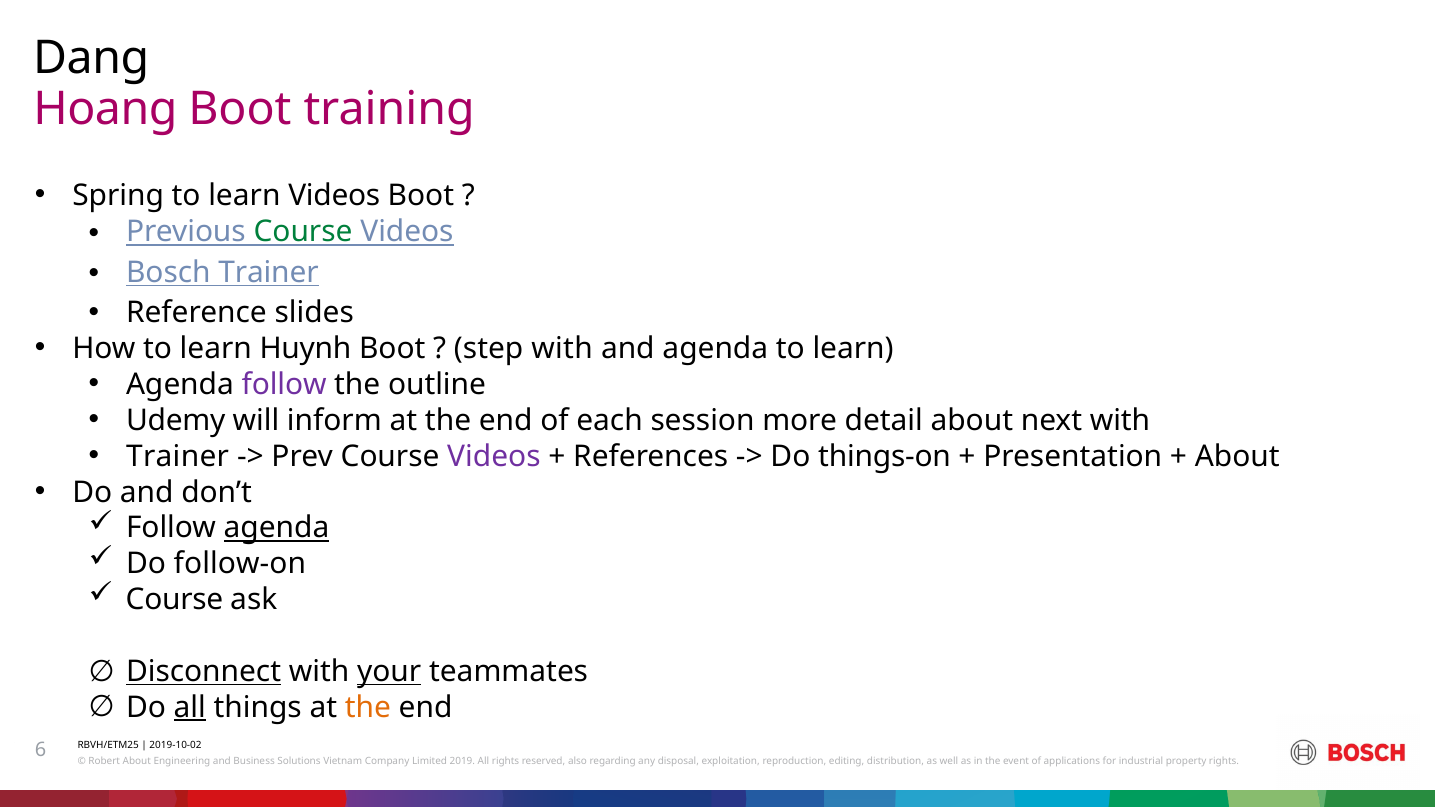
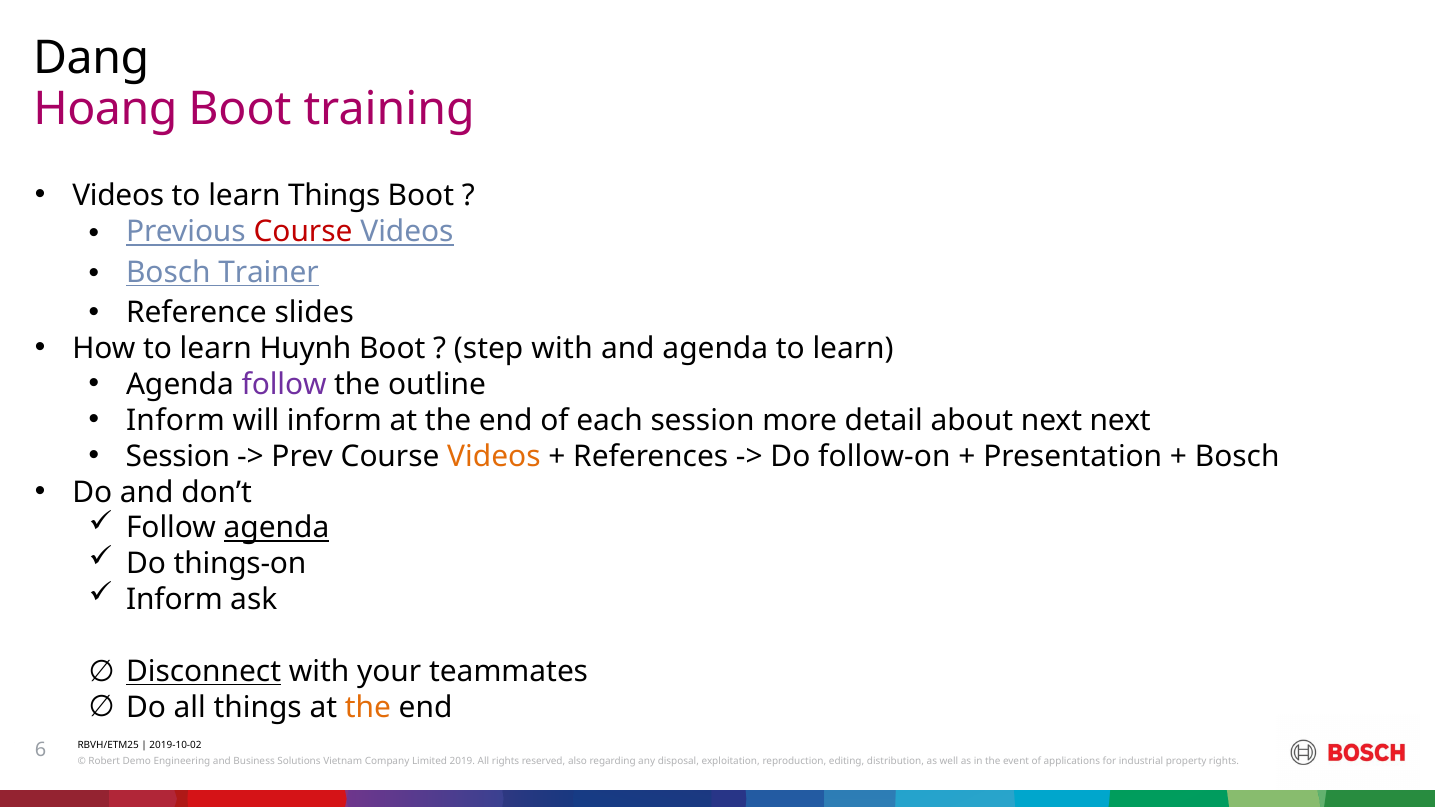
Spring at (118, 196): Spring -> Videos
learn Videos: Videos -> Things
Course at (303, 232) colour: green -> red
Udemy at (176, 421): Udemy -> Inform
next with: with -> next
Trainer at (178, 456): Trainer -> Session
Videos at (494, 456) colour: purple -> orange
things-on: things-on -> follow-on
About at (1237, 456): About -> Bosch
follow-on: follow-on -> things-on
Course at (174, 600): Course -> Inform
your underline: present -> none
all at (190, 708) underline: present -> none
About at (137, 761): About -> Demo
